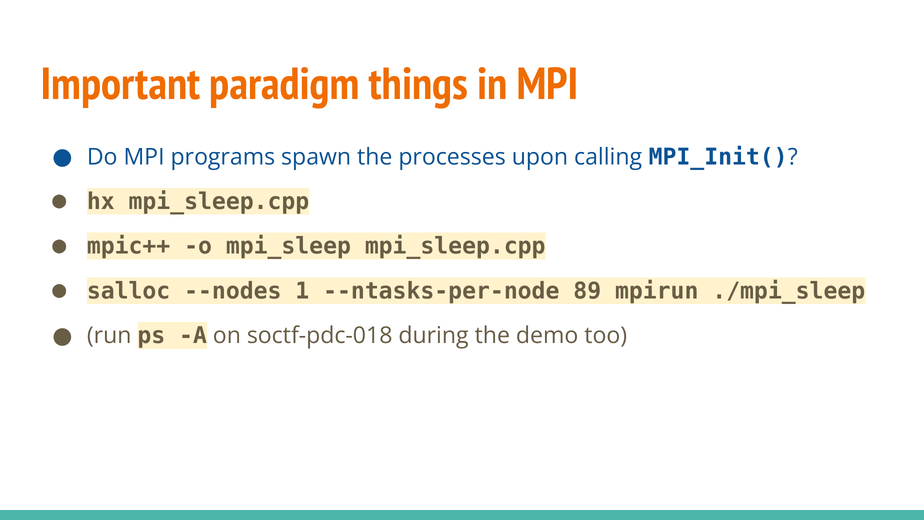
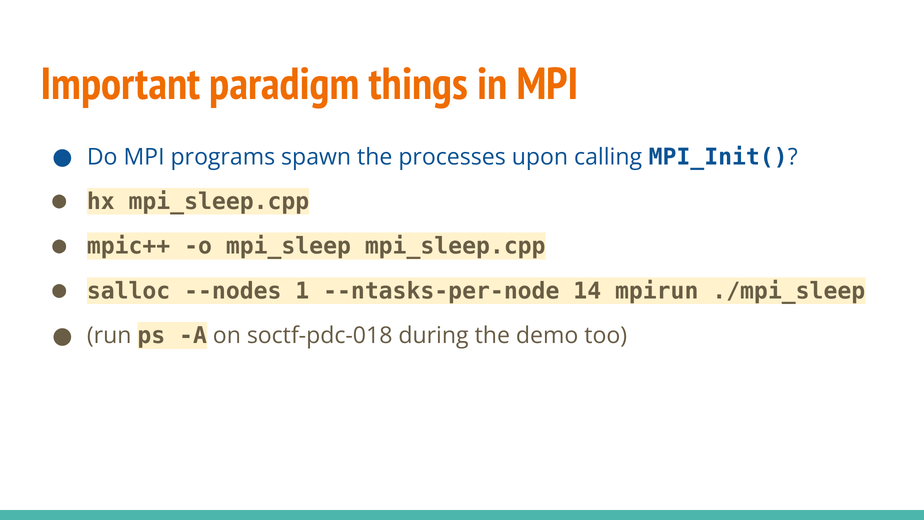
89: 89 -> 14
